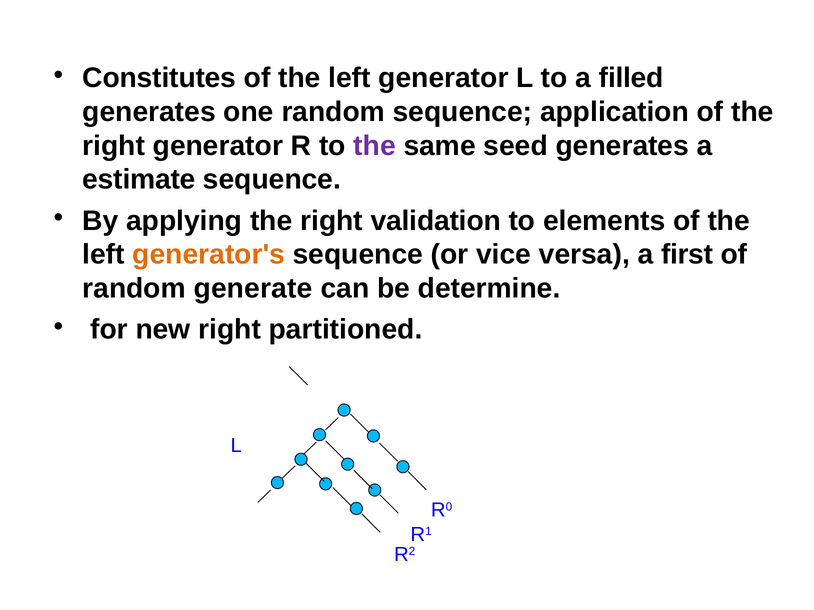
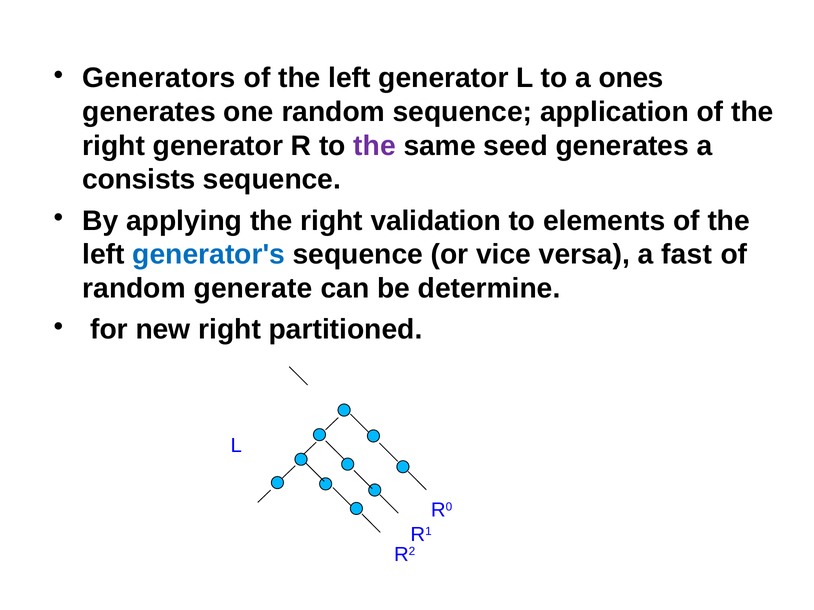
Constitutes: Constitutes -> Generators
filled: filled -> ones
estimate: estimate -> consists
generator's colour: orange -> blue
first: first -> fast
